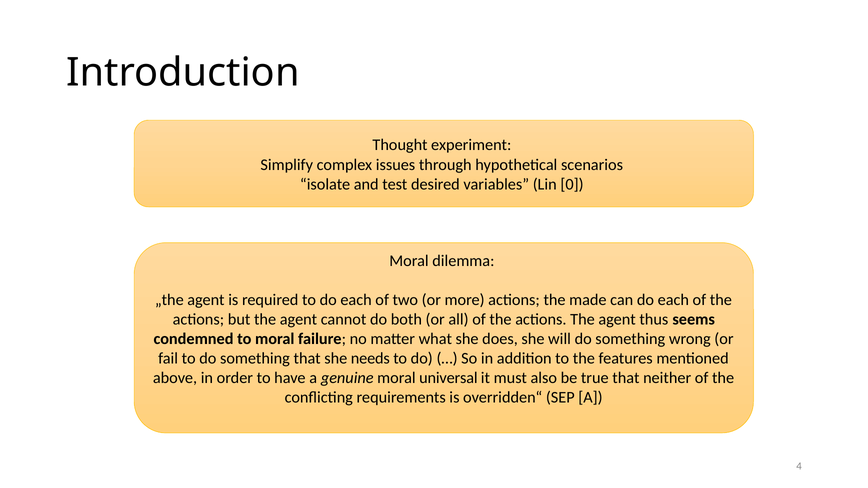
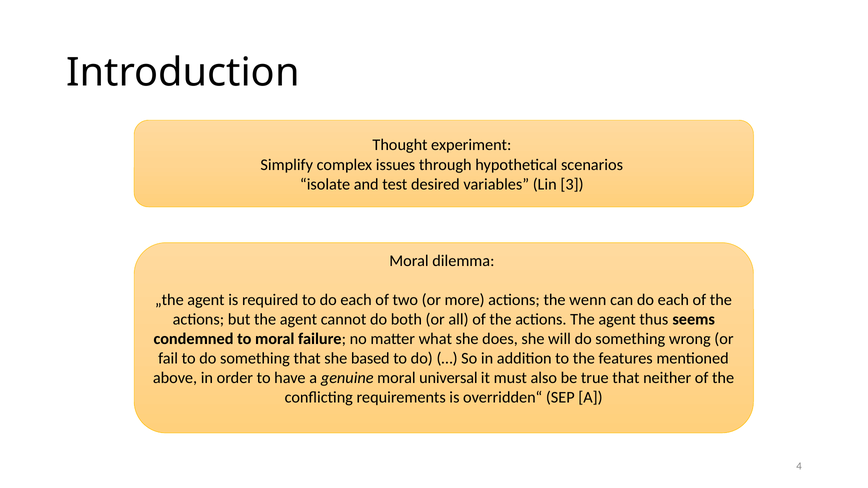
0: 0 -> 3
made: made -> wenn
needs: needs -> based
